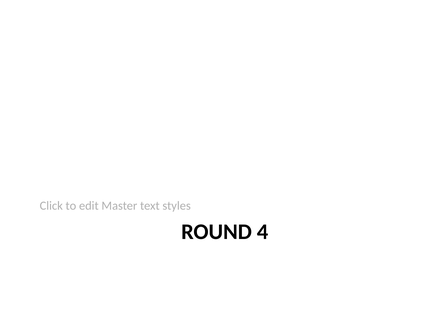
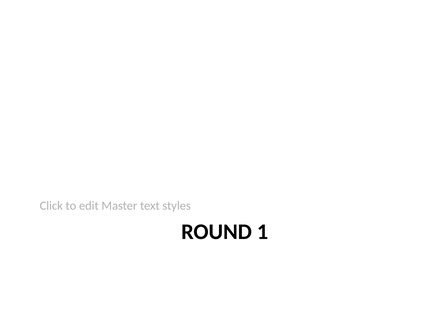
4: 4 -> 1
